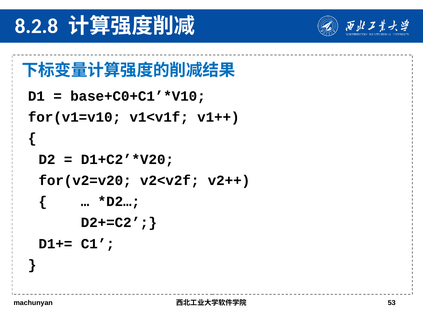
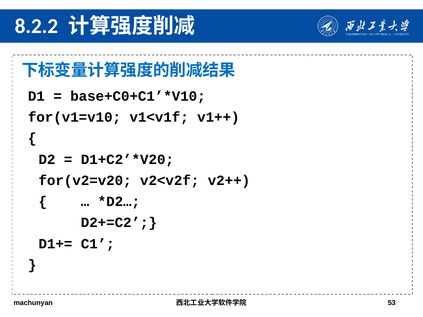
8.2.8: 8.2.8 -> 8.2.2
